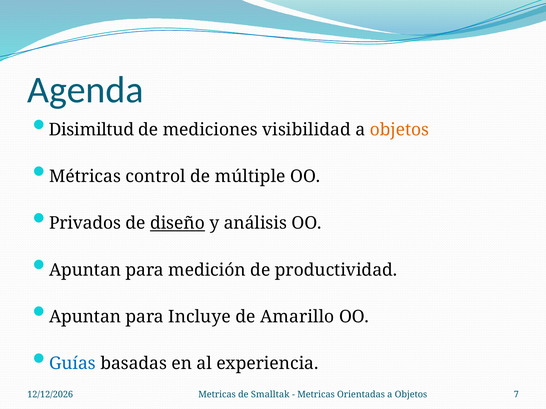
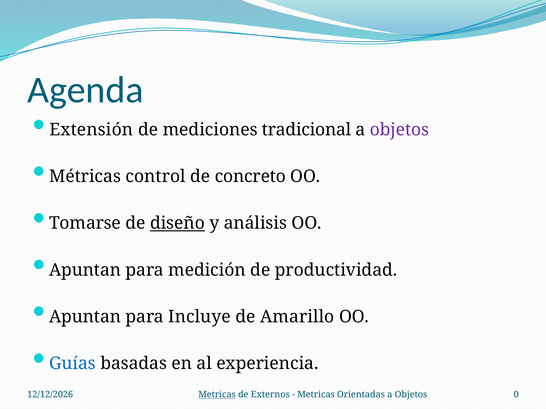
Disimiltud: Disimiltud -> Extensión
visibilidad: visibilidad -> tradicional
objetos at (399, 130) colour: orange -> purple
múltiple: múltiple -> concreto
Privados: Privados -> Tomarse
Metricas at (217, 395) underline: none -> present
Smalltak: Smalltak -> Externos
7: 7 -> 0
